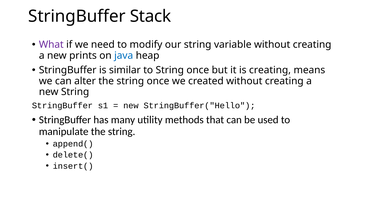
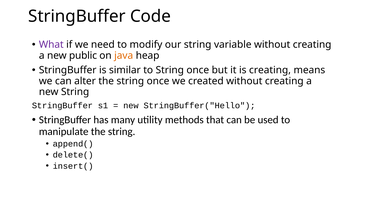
Stack: Stack -> Code
prints: prints -> public
java colour: blue -> orange
